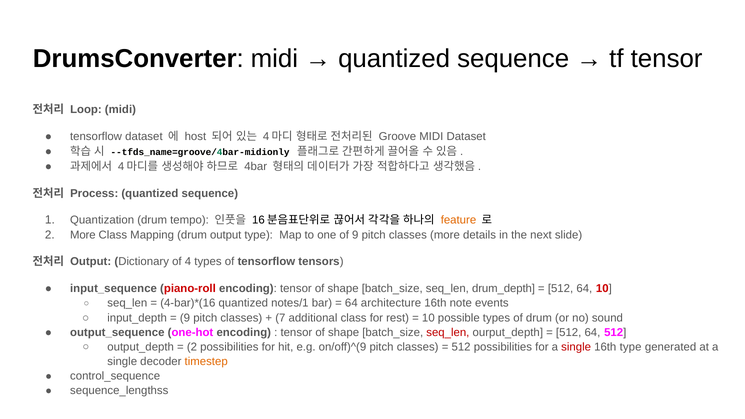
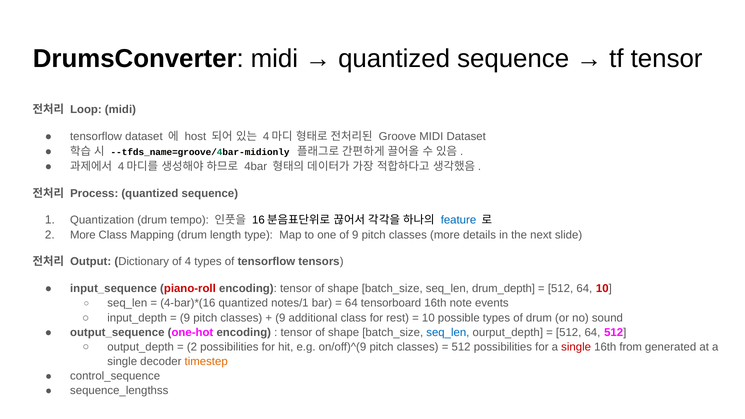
feature colour: orange -> blue
drum output: output -> length
architecture: architecture -> tensorboard
7 at (280, 318): 7 -> 9
seq_len at (448, 332) colour: red -> blue
16th type: type -> from
